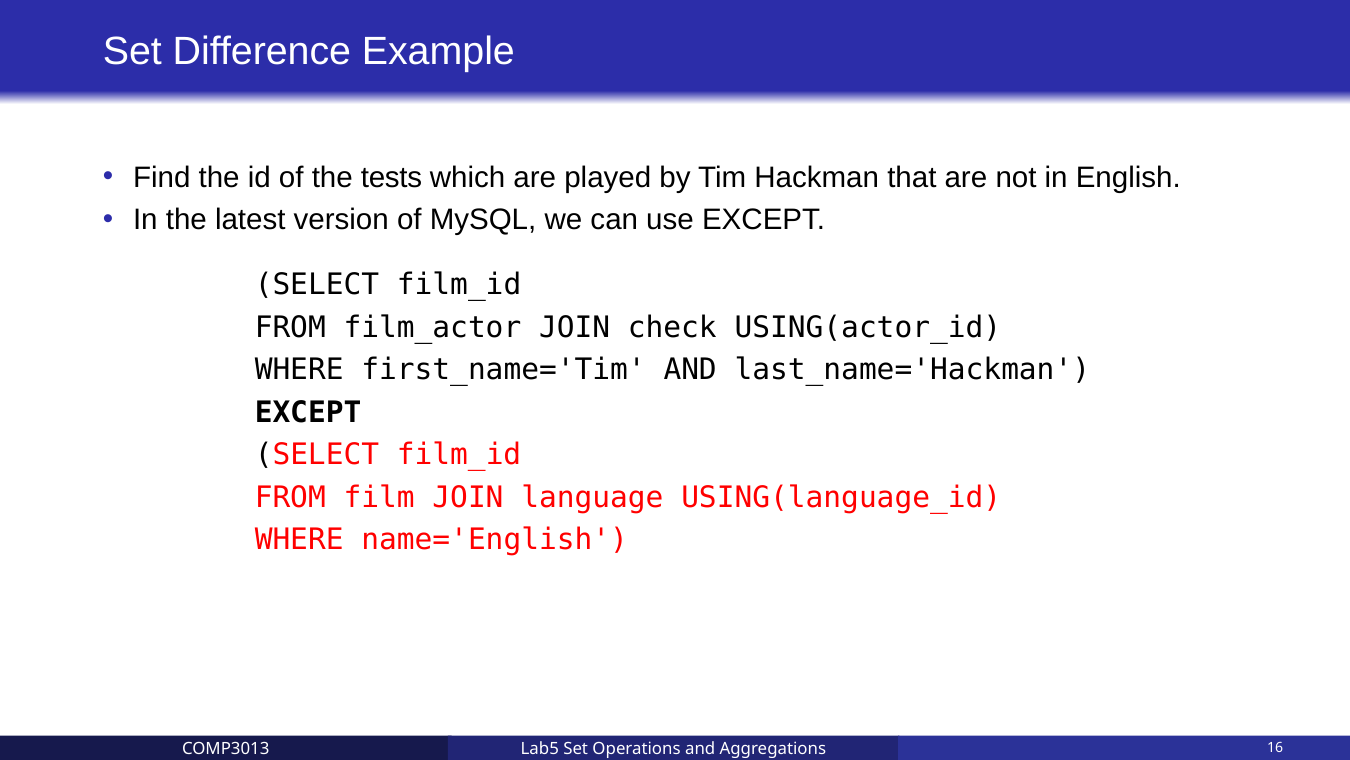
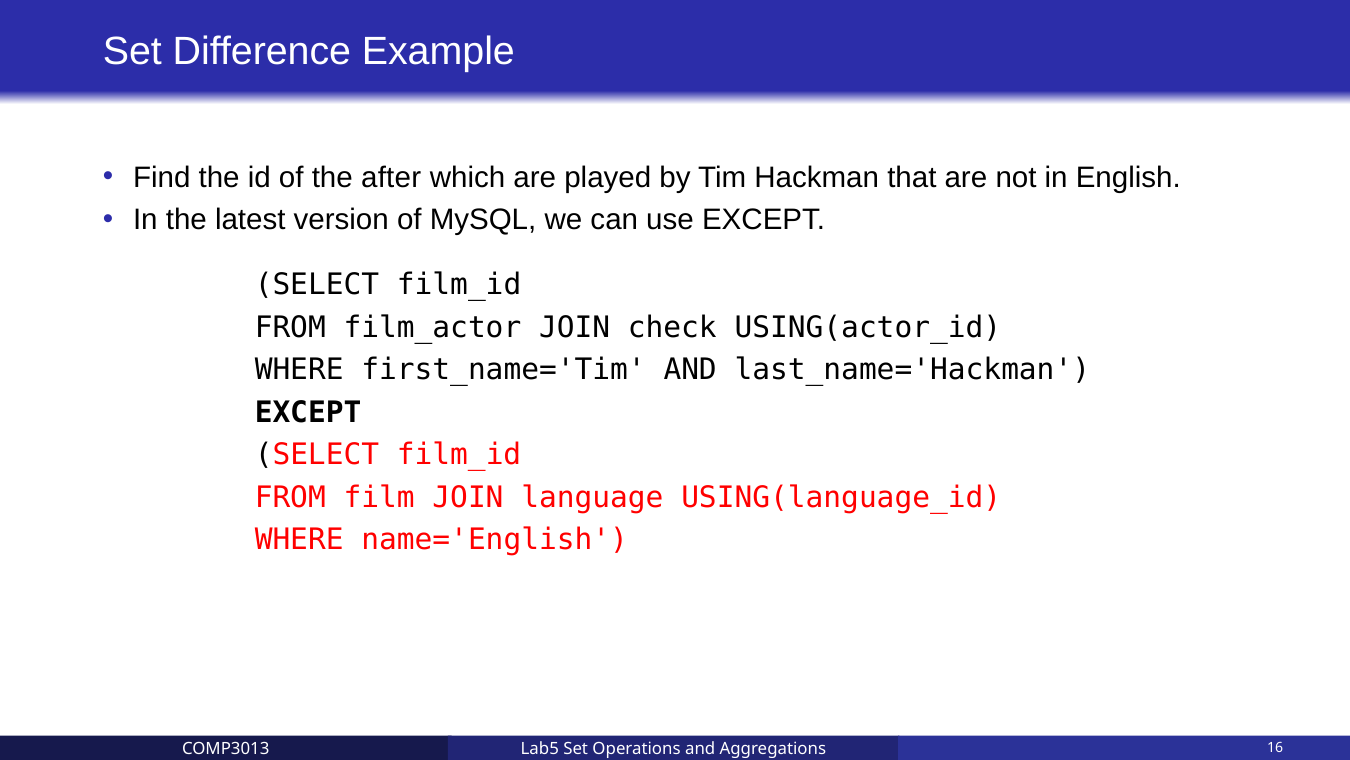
tests: tests -> after
